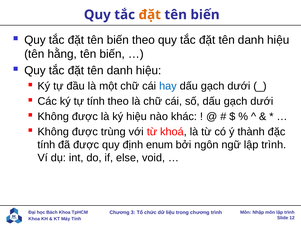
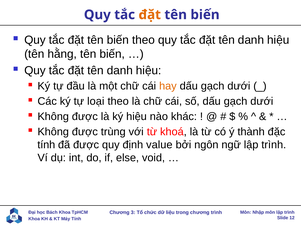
hay colour: blue -> orange
tự tính: tính -> loại
enum: enum -> value
